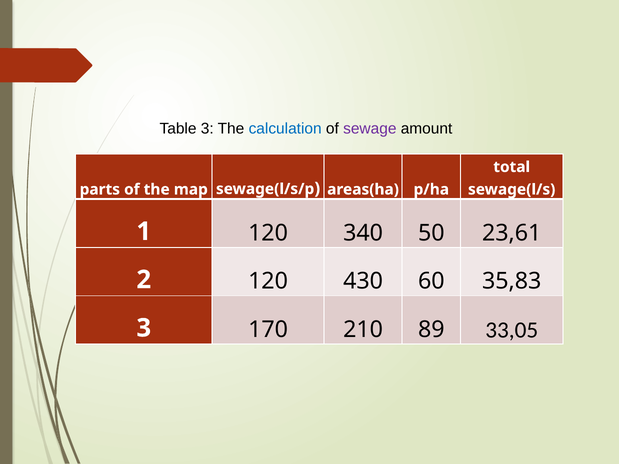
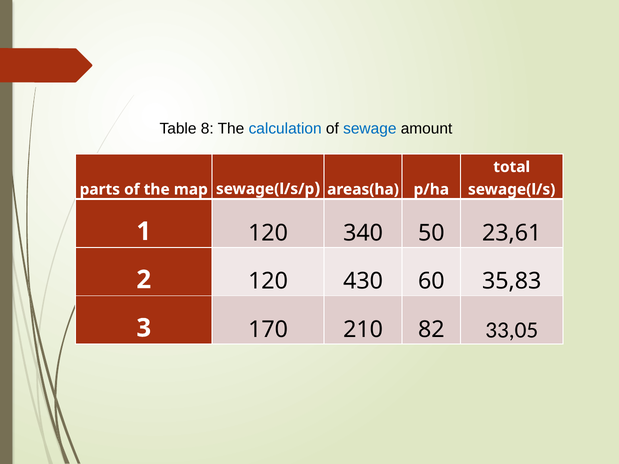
Table 3: 3 -> 8
sewage colour: purple -> blue
89: 89 -> 82
